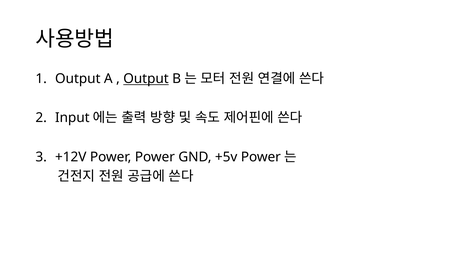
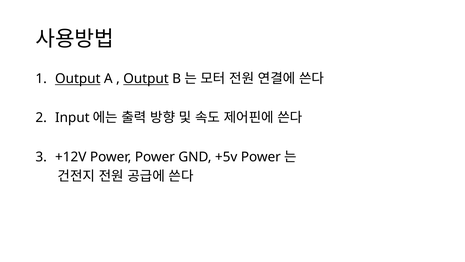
Output at (78, 79) underline: none -> present
